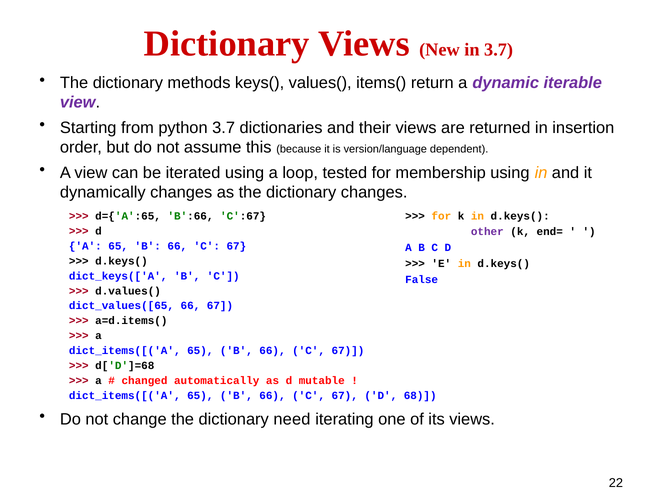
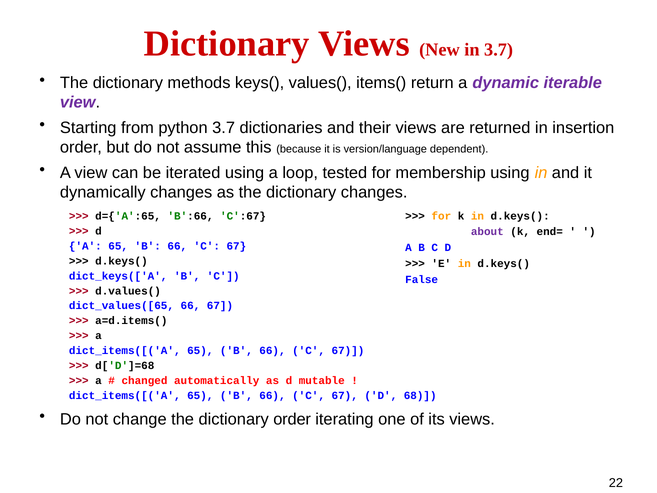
other: other -> about
dictionary need: need -> order
